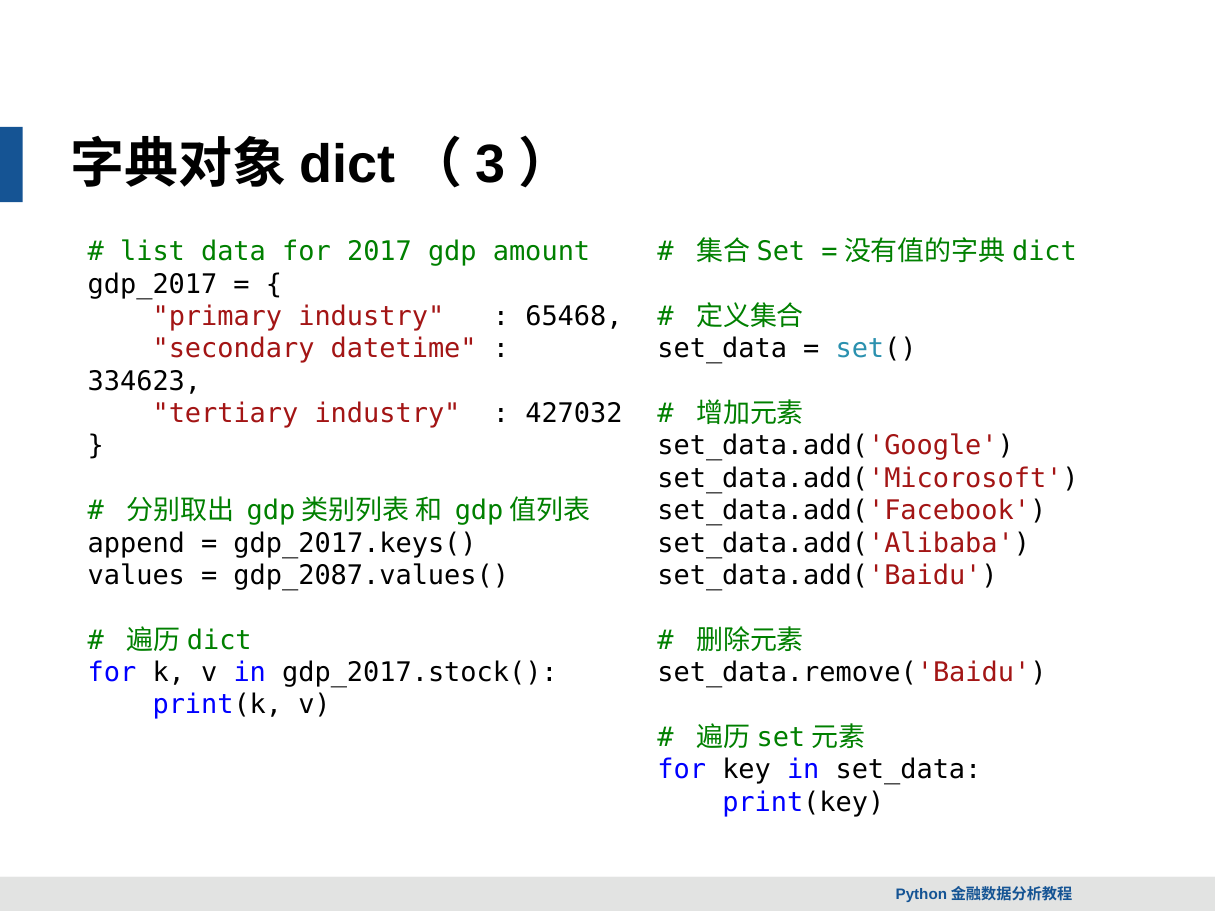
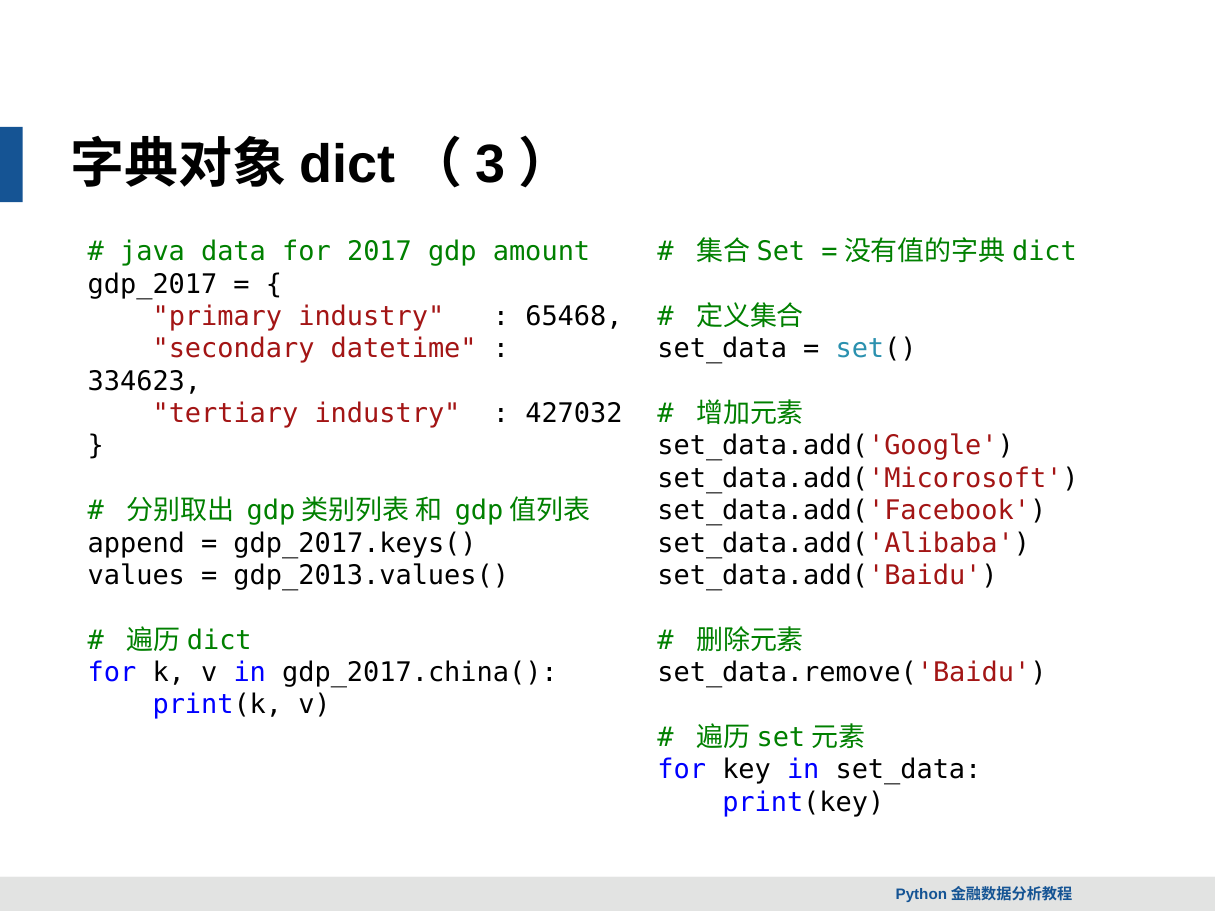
list: list -> java
gdp_2087.values(: gdp_2087.values( -> gdp_2013.values(
gdp_2017.stock(: gdp_2017.stock( -> gdp_2017.china(
